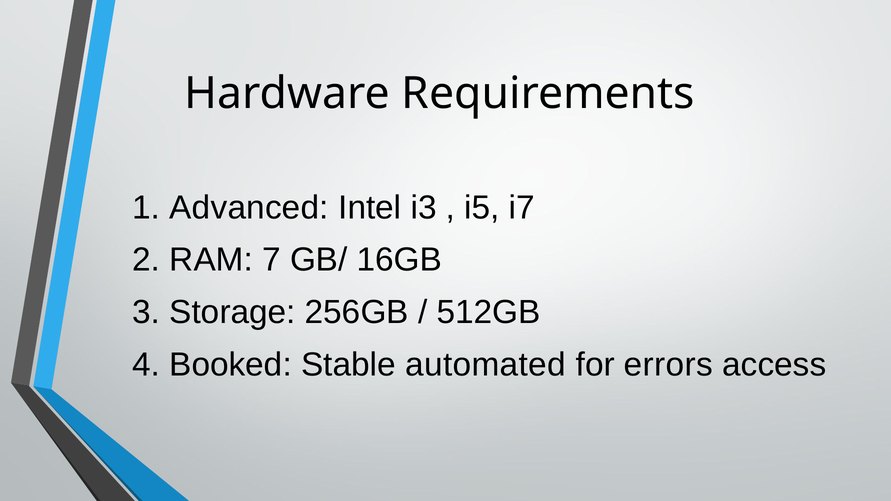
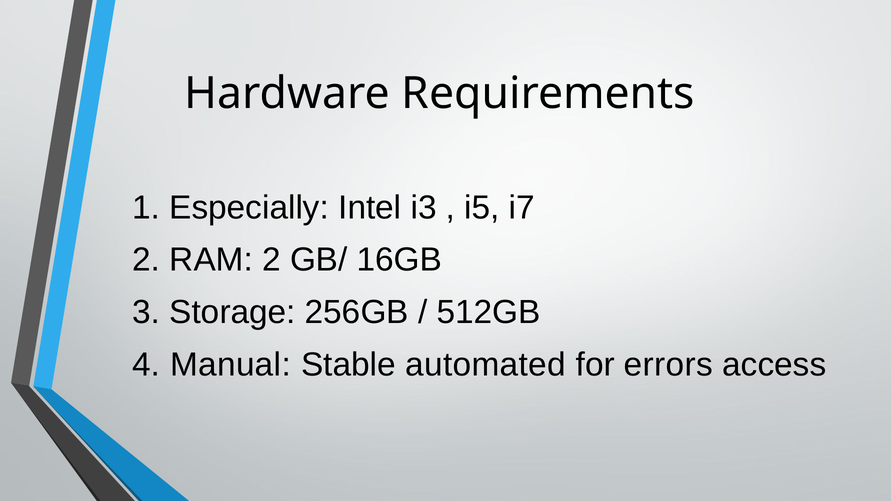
Advanced: Advanced -> Especially
RAM 7: 7 -> 2
Booked: Booked -> Manual
